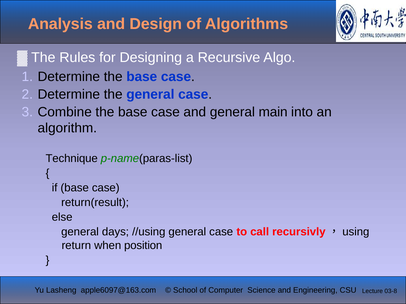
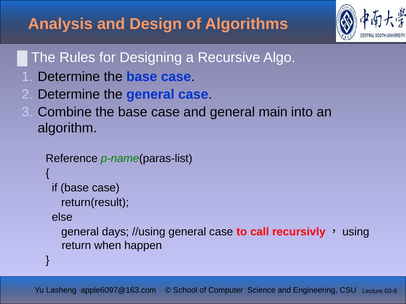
Technique: Technique -> Reference
position: position -> happen
